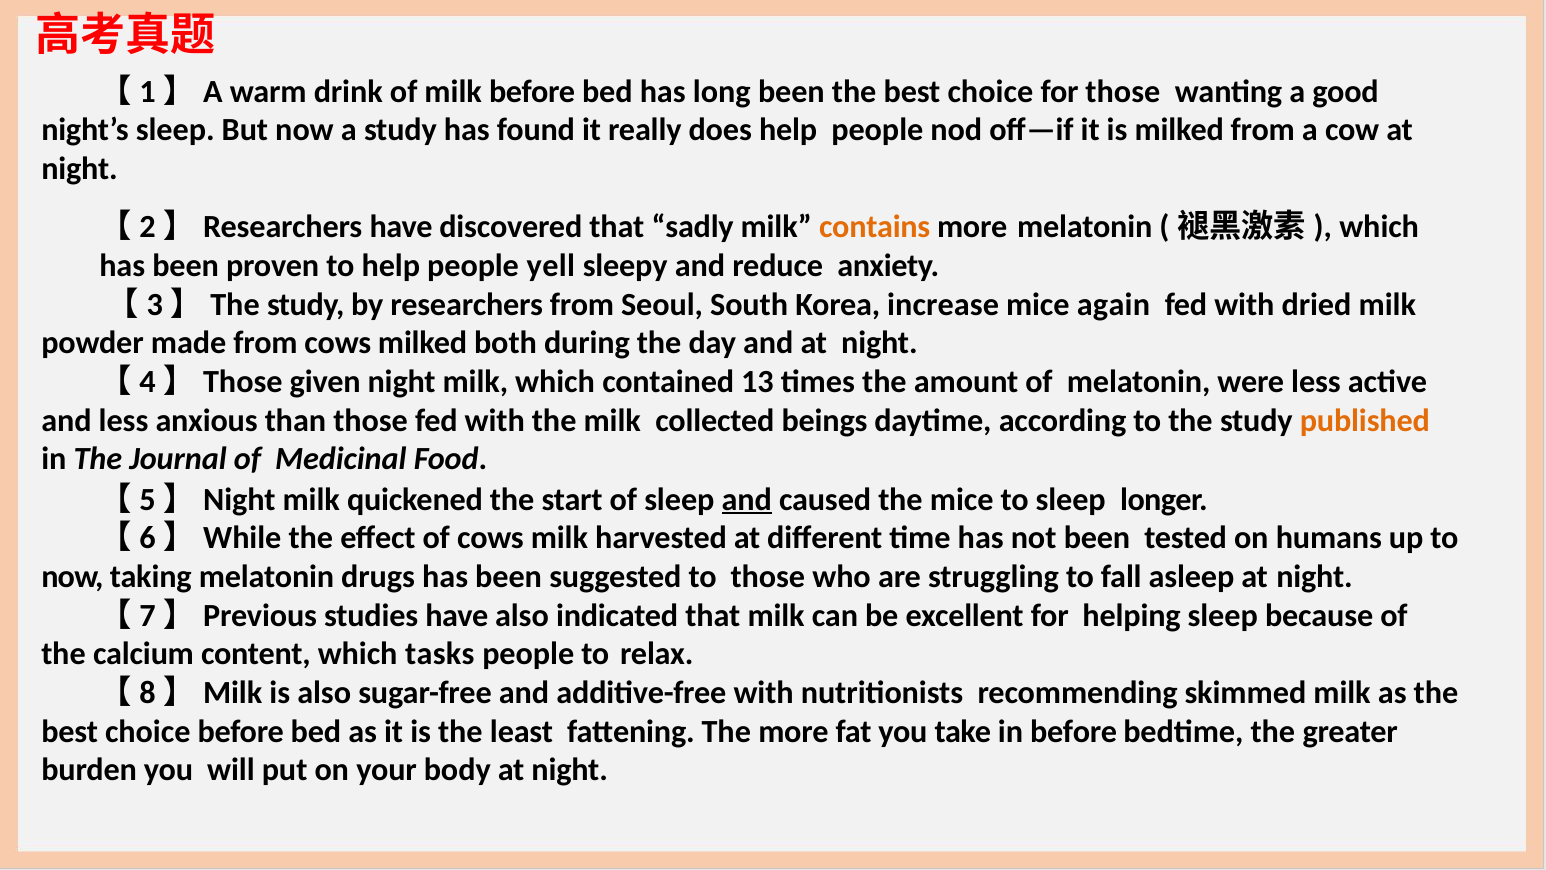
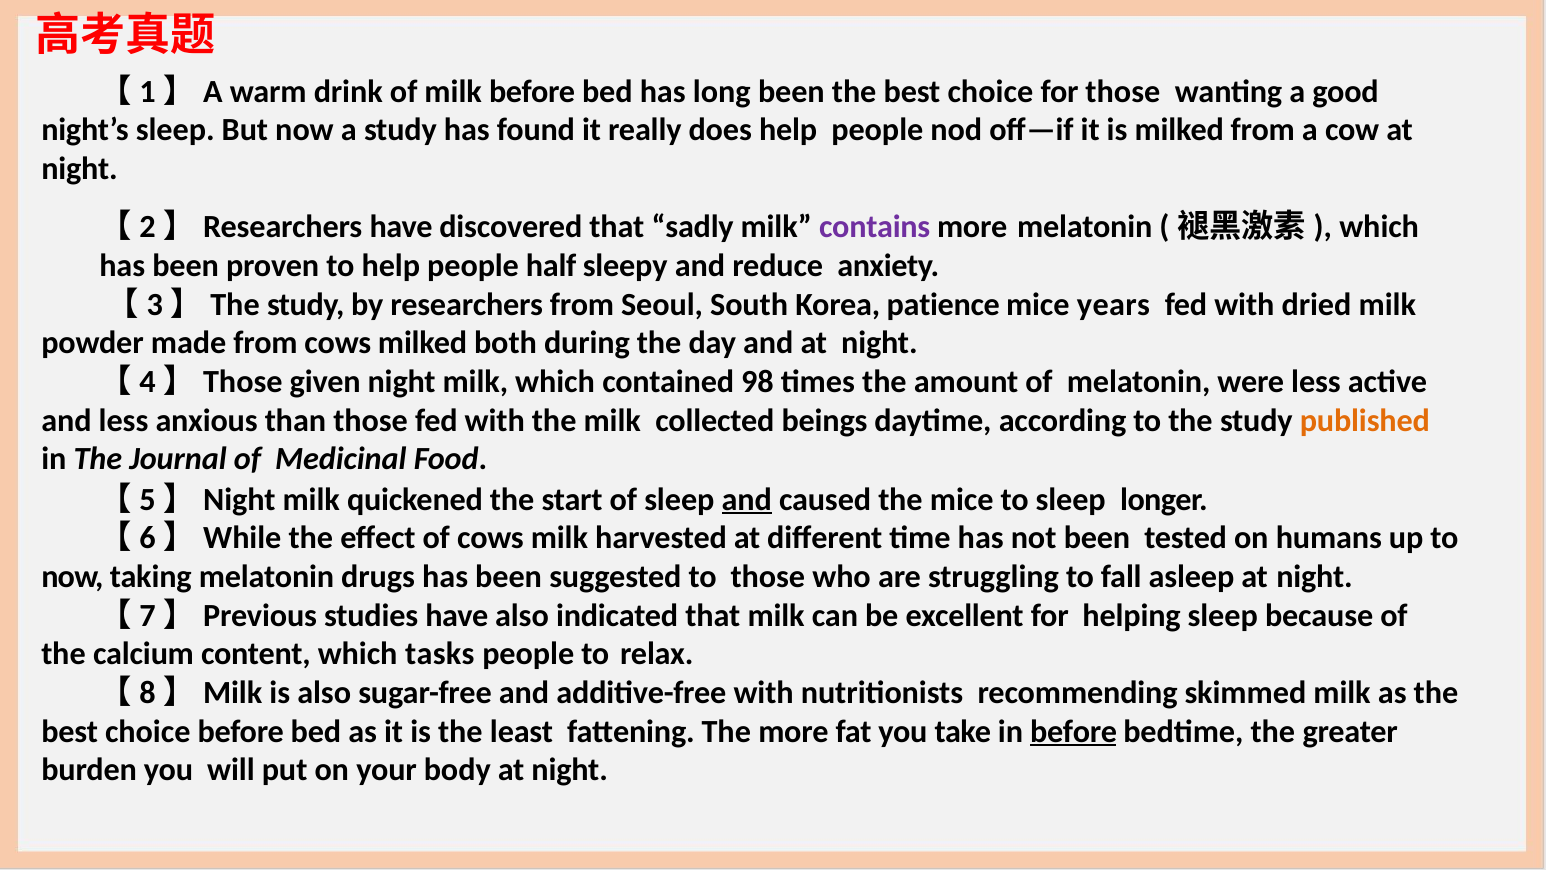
contains colour: orange -> purple
yell: yell -> half
increase: increase -> patience
again: again -> years
13: 13 -> 98
before at (1074, 731) underline: none -> present
